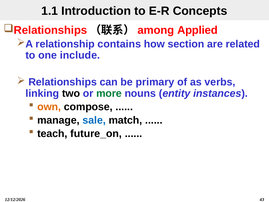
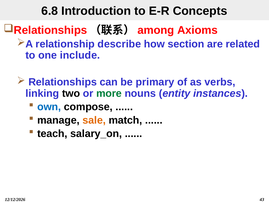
1.1: 1.1 -> 6.8
Applied: Applied -> Axioms
contains: contains -> describe
own colour: orange -> blue
sale colour: blue -> orange
future_on: future_on -> salary_on
